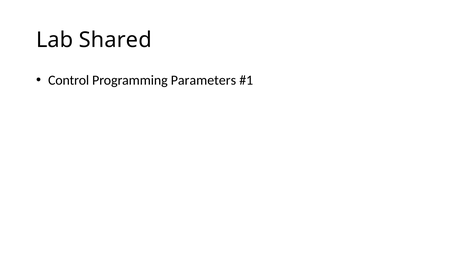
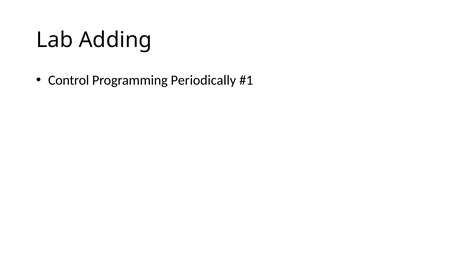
Shared: Shared -> Adding
Parameters: Parameters -> Periodically
